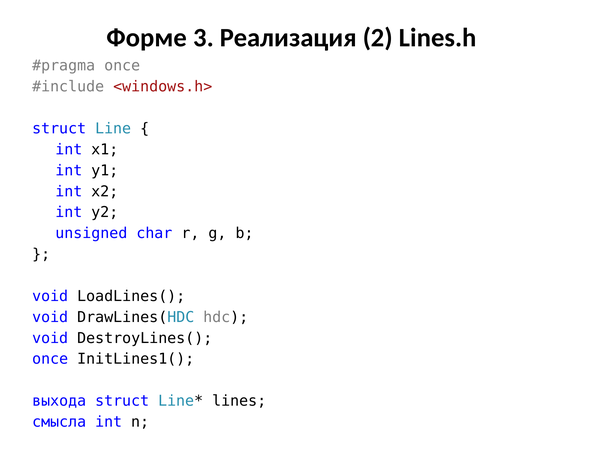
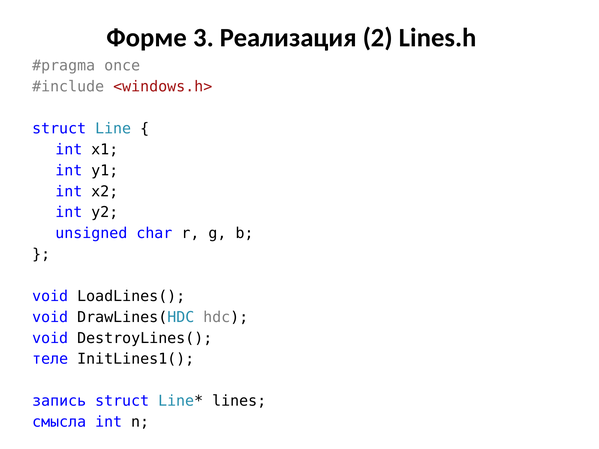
once at (50, 359): once -> теле
выхода: выхода -> запись
